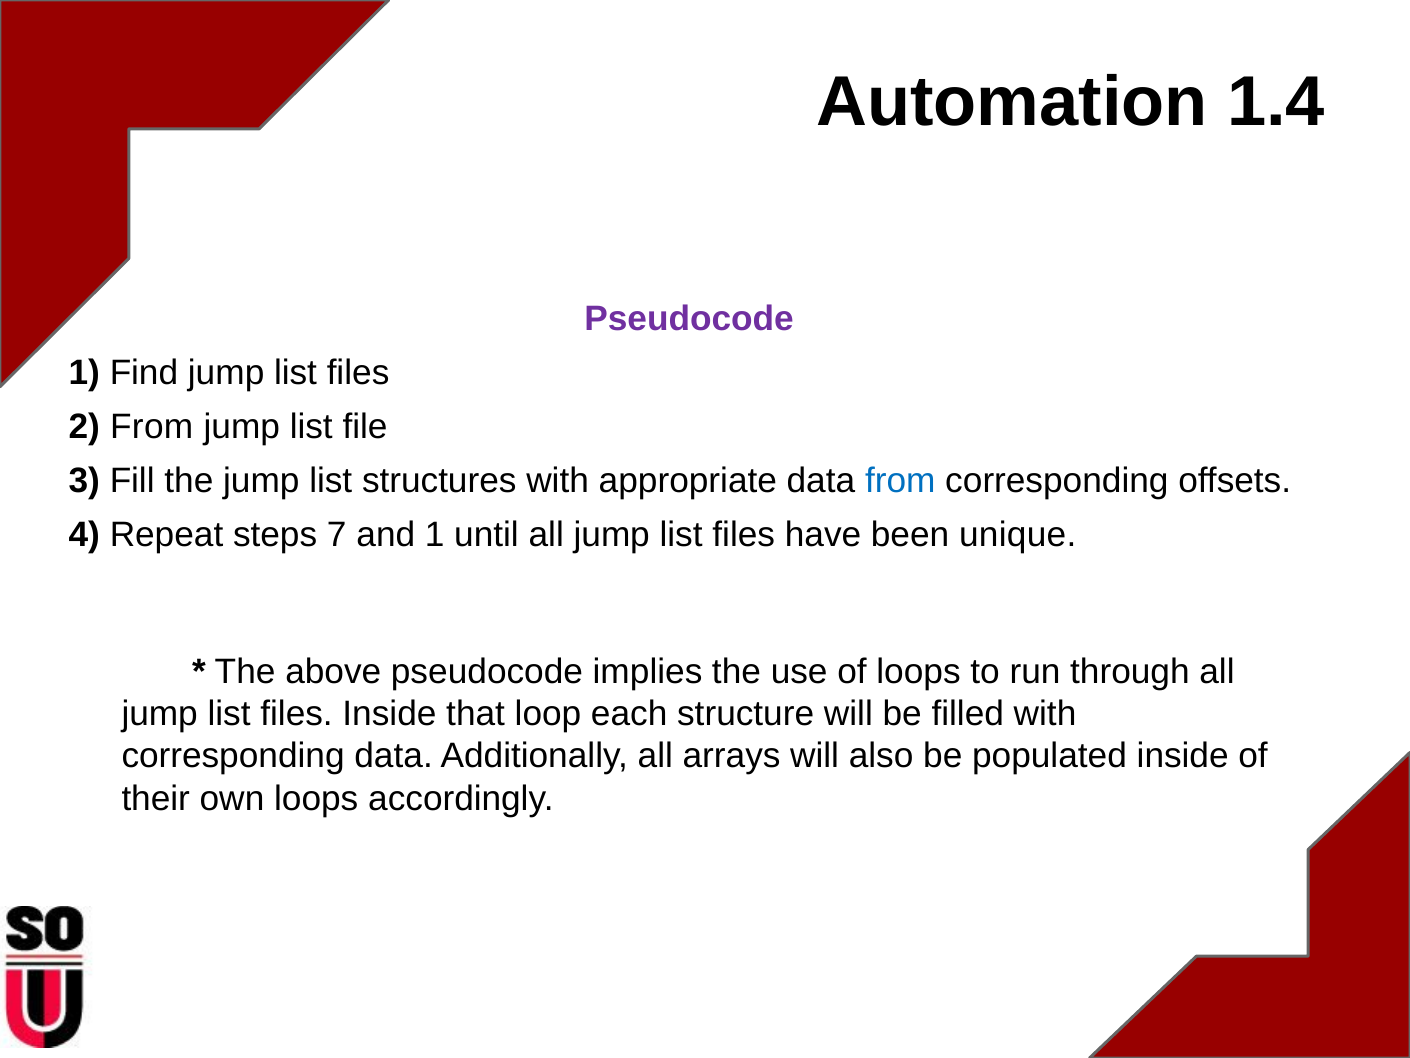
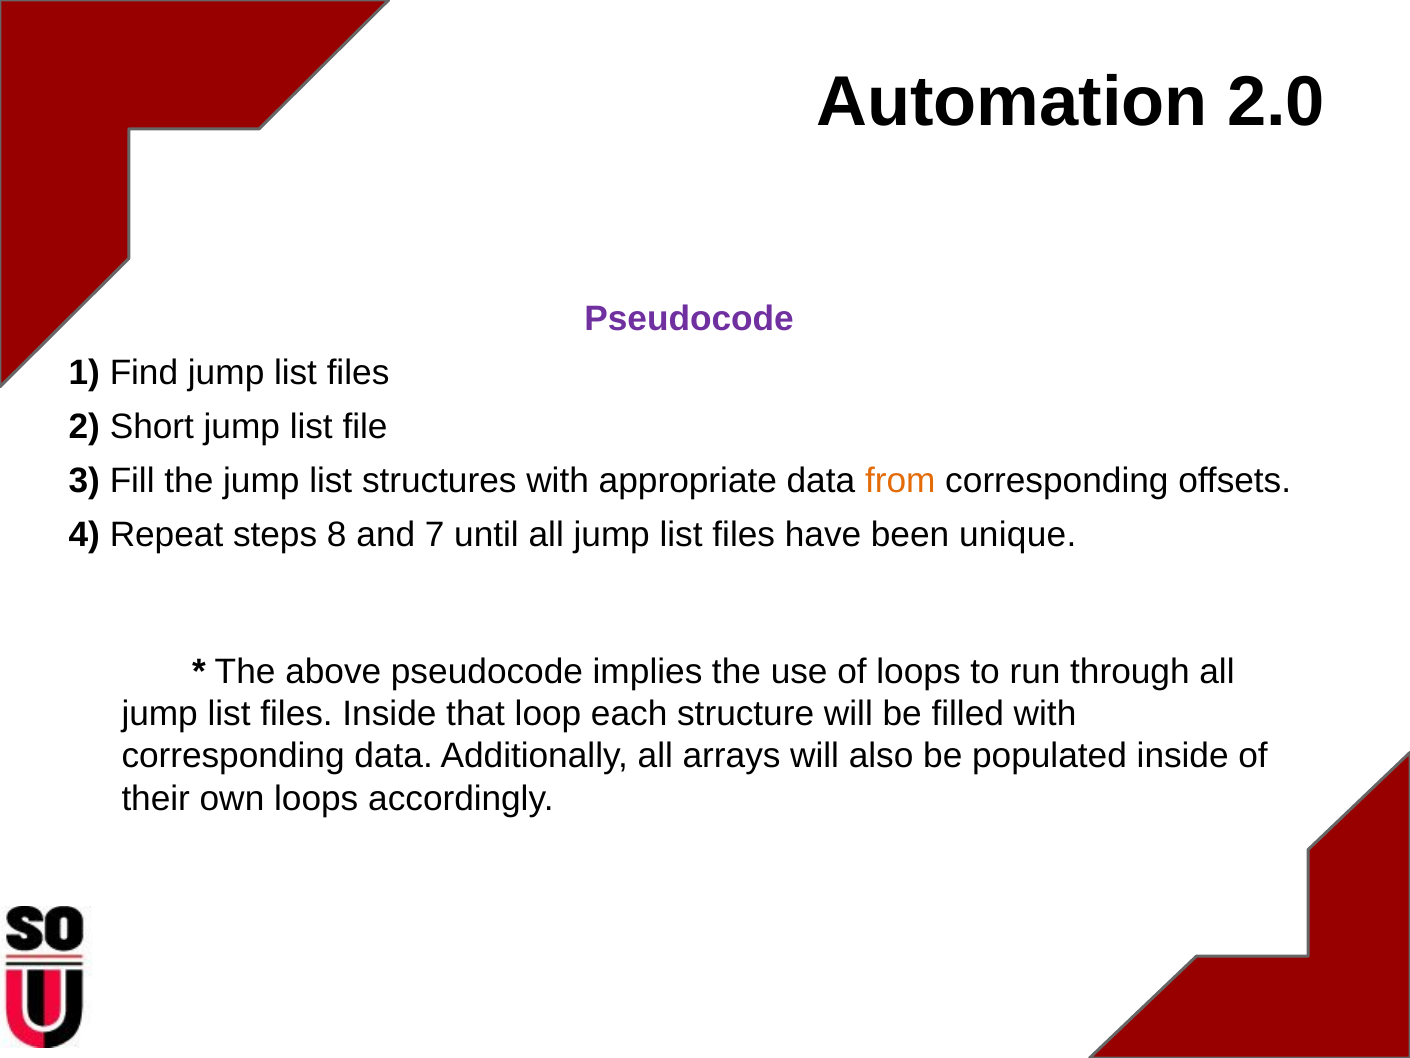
1.4: 1.4 -> 2.0
2 From: From -> Short
from at (900, 481) colour: blue -> orange
7: 7 -> 8
and 1: 1 -> 7
